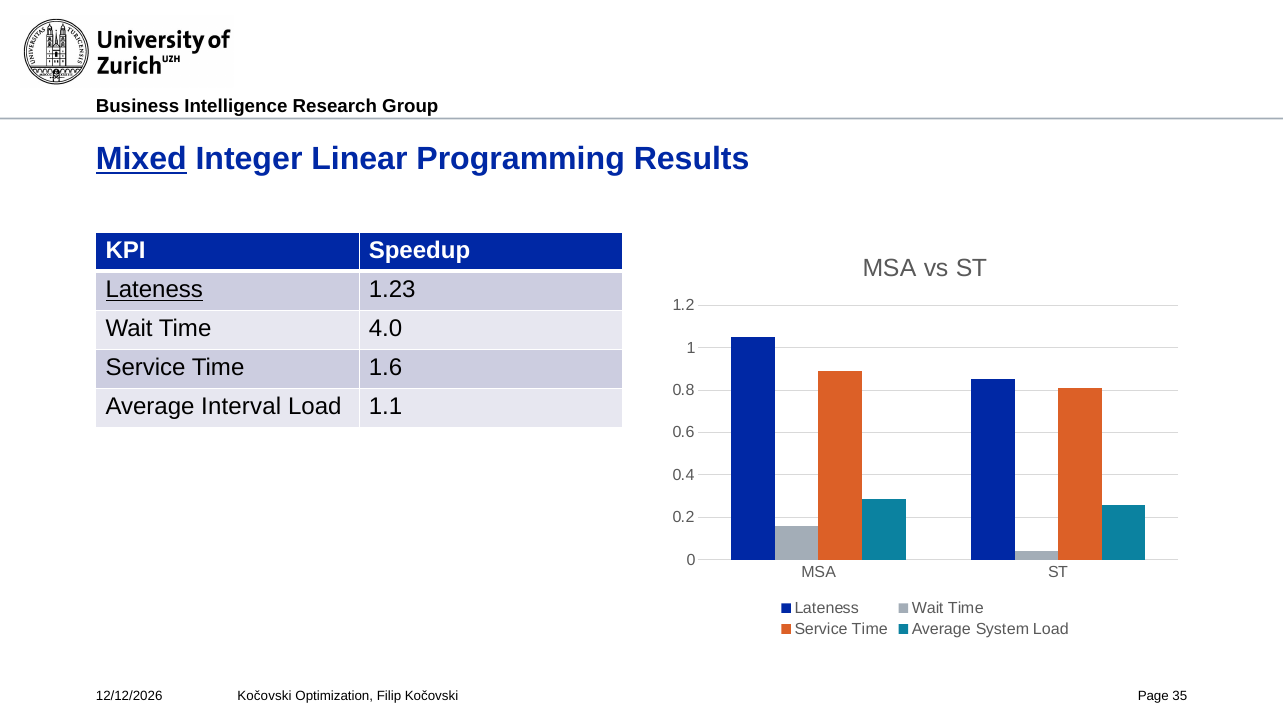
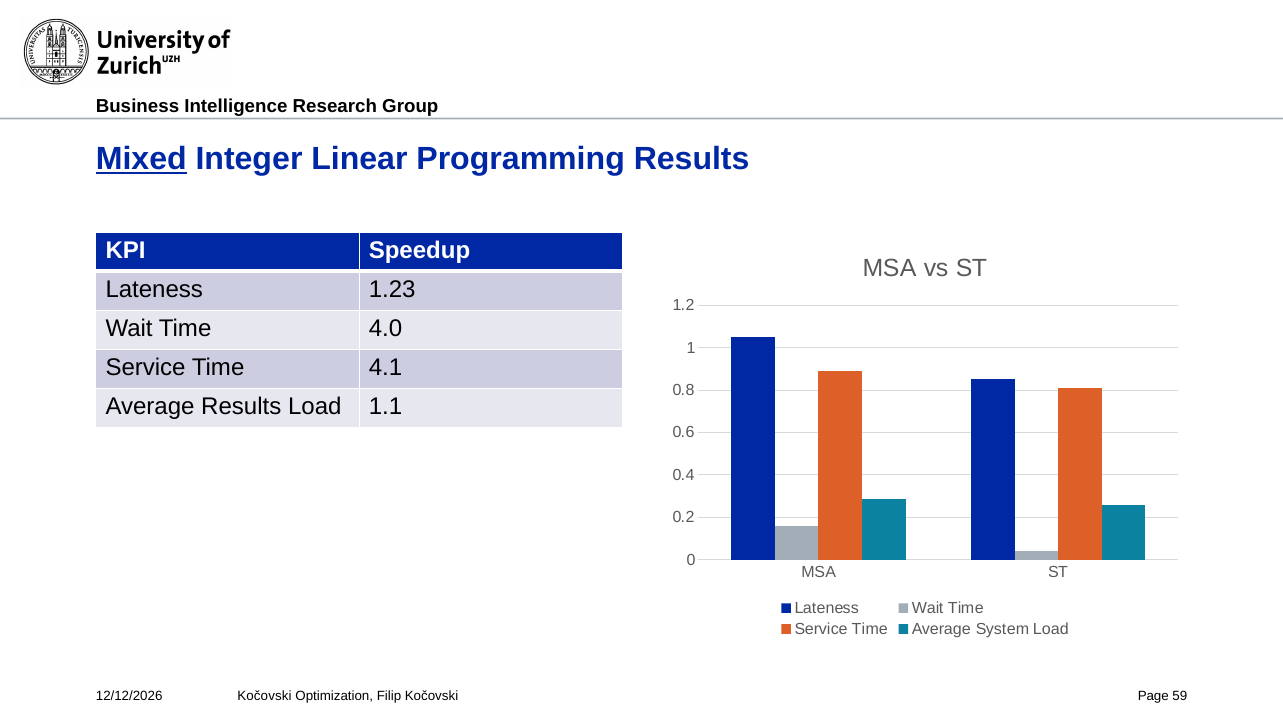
Lateness at (154, 290) underline: present -> none
1.6: 1.6 -> 4.1
Average Interval: Interval -> Results
35: 35 -> 59
